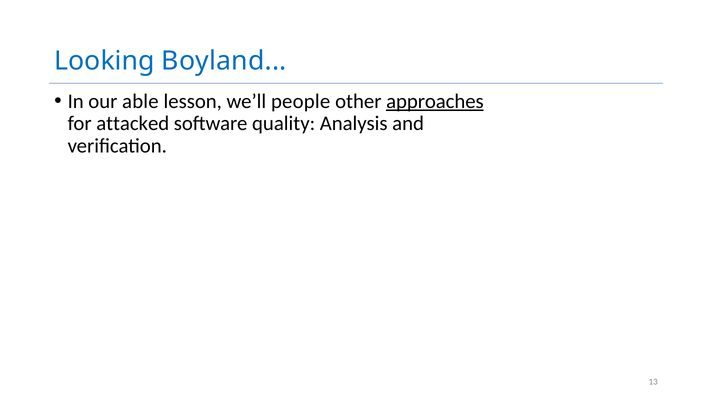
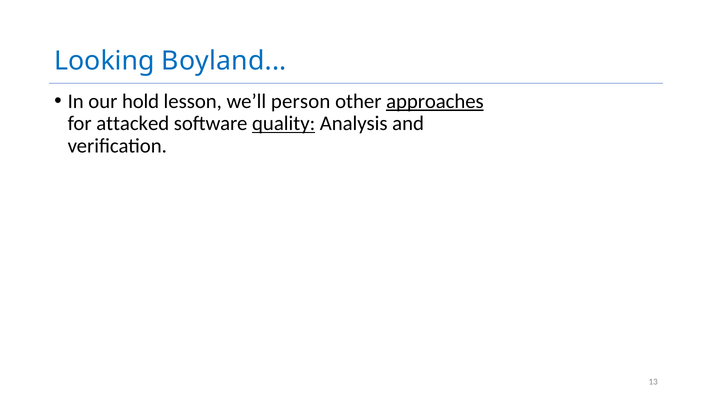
able: able -> hold
people: people -> person
quality underline: none -> present
